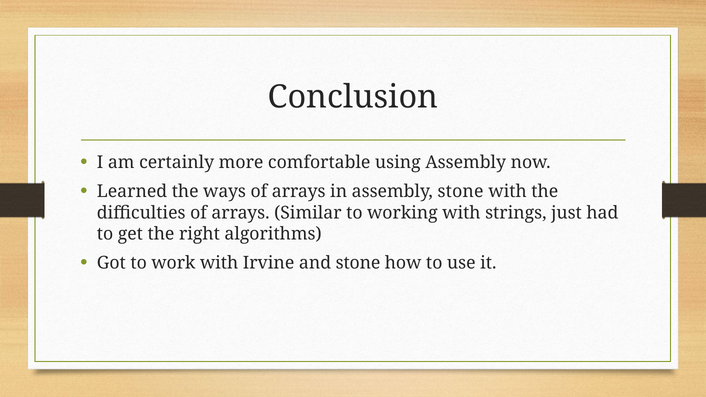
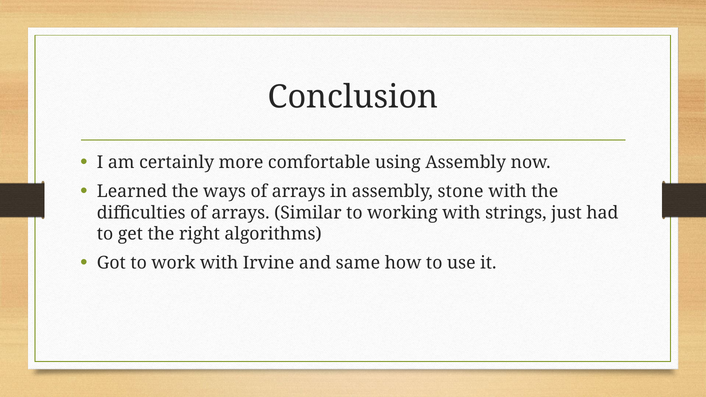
and stone: stone -> same
